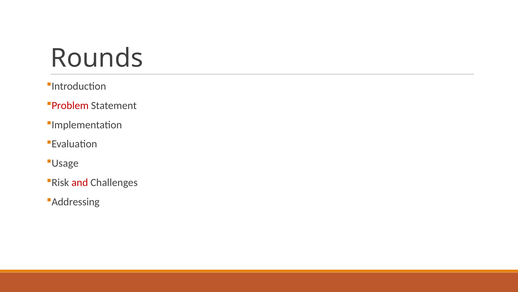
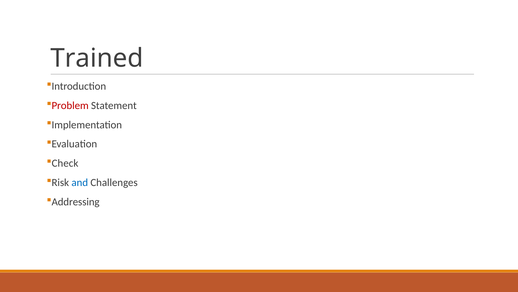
Rounds: Rounds -> Trained
Usage: Usage -> Check
and colour: red -> blue
